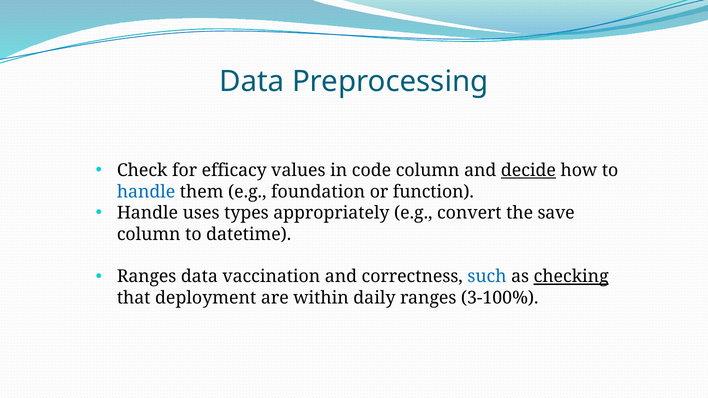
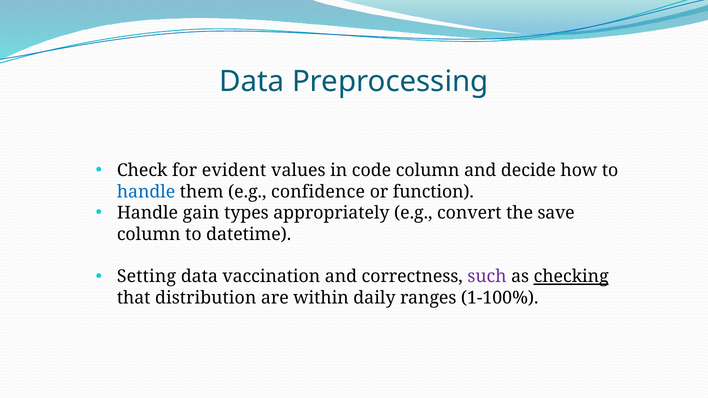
efficacy: efficacy -> evident
decide underline: present -> none
foundation: foundation -> confidence
uses: uses -> gain
Ranges at (147, 277): Ranges -> Setting
such colour: blue -> purple
deployment: deployment -> distribution
3-100%: 3-100% -> 1-100%
